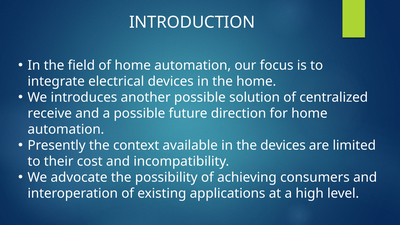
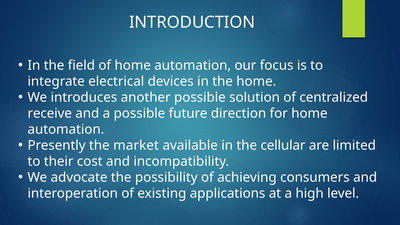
context: context -> market
the devices: devices -> cellular
